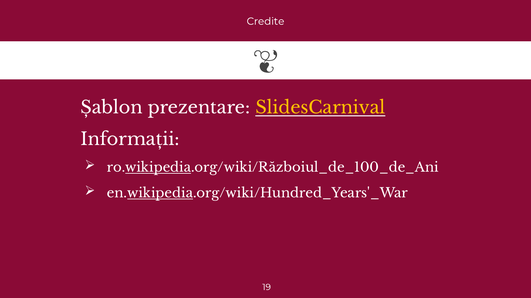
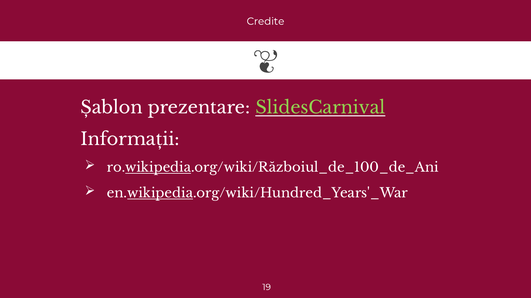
SlidesCarnival colour: yellow -> light green
